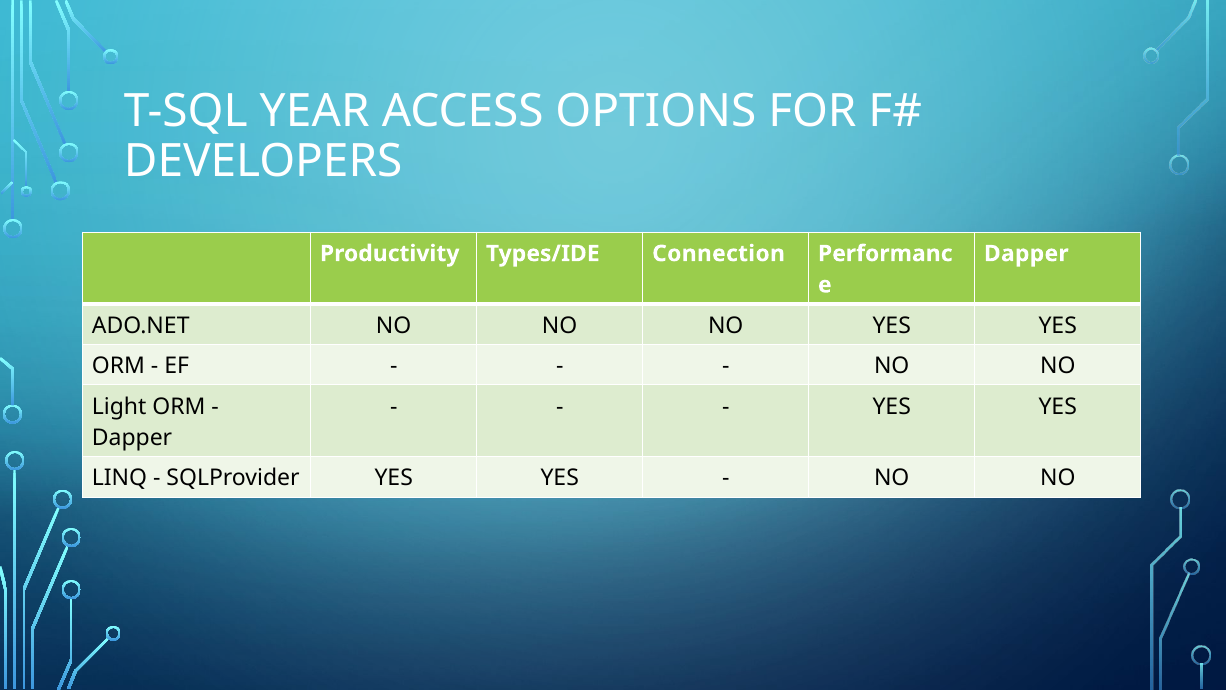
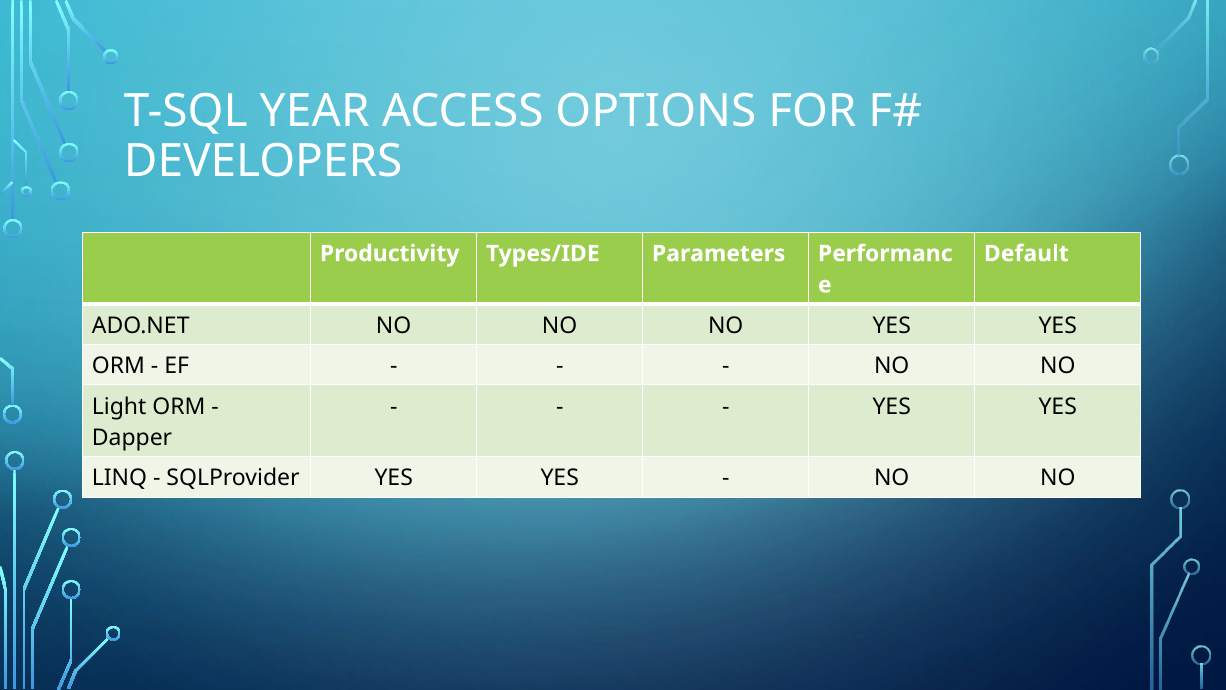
Connection: Connection -> Parameters
Dapper at (1026, 253): Dapper -> Default
